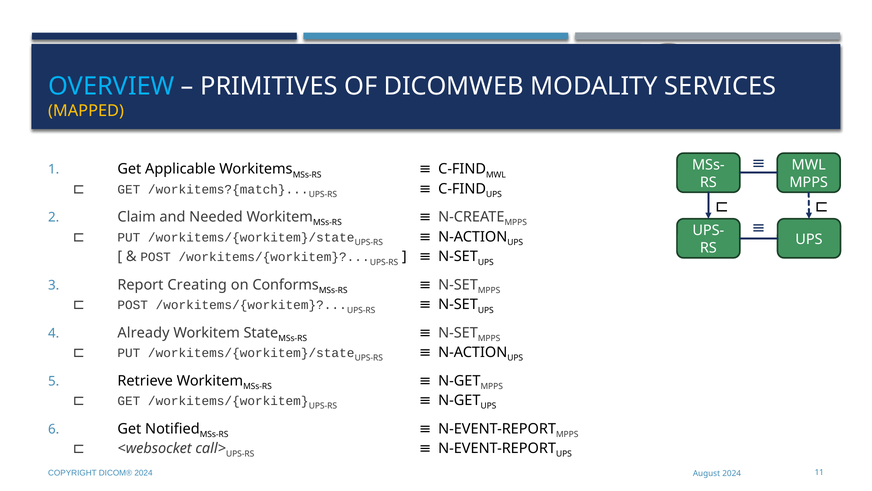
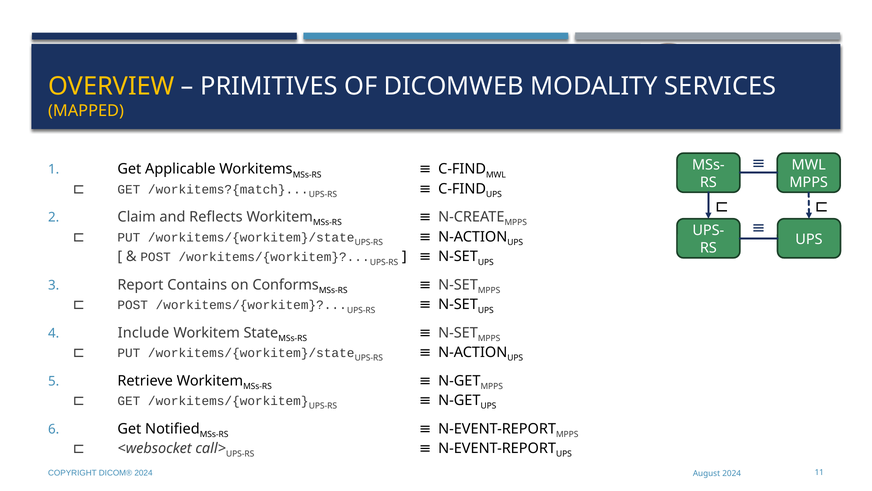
OVERVIEW colour: light blue -> yellow
Needed: Needed -> Reflects
Creating: Creating -> Contains
Already: Already -> Include
